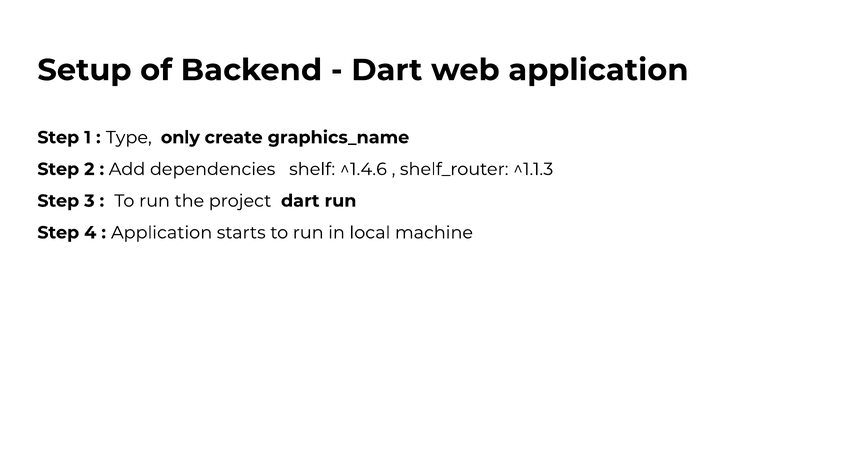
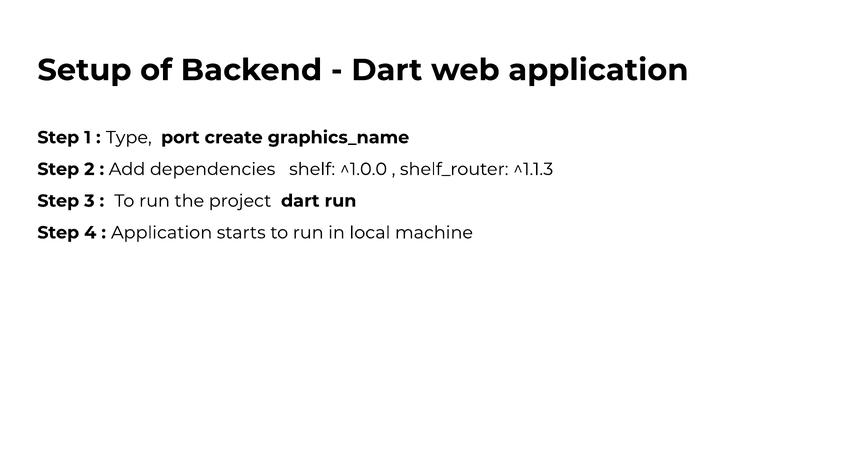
only: only -> port
^1.4.6: ^1.4.6 -> ^1.0.0
